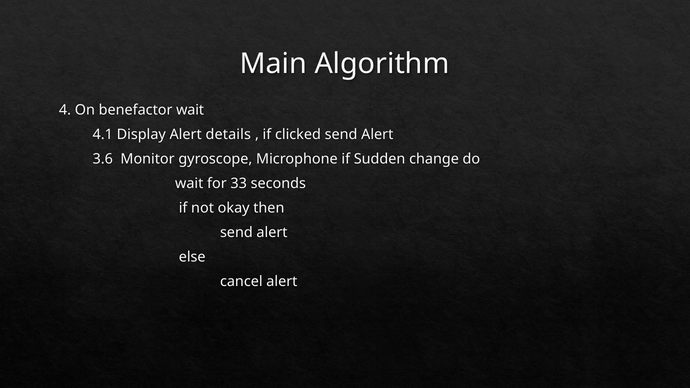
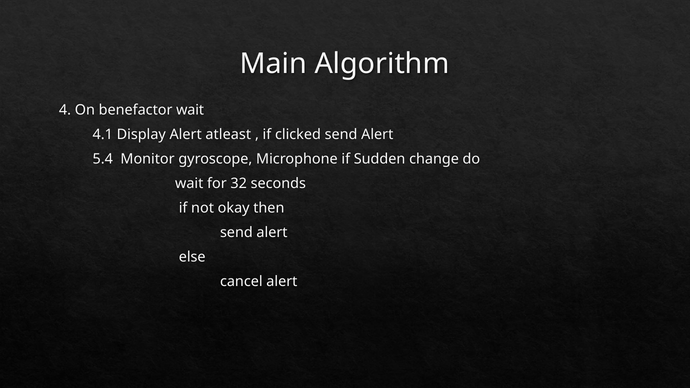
details: details -> atleast
3.6: 3.6 -> 5.4
33: 33 -> 32
